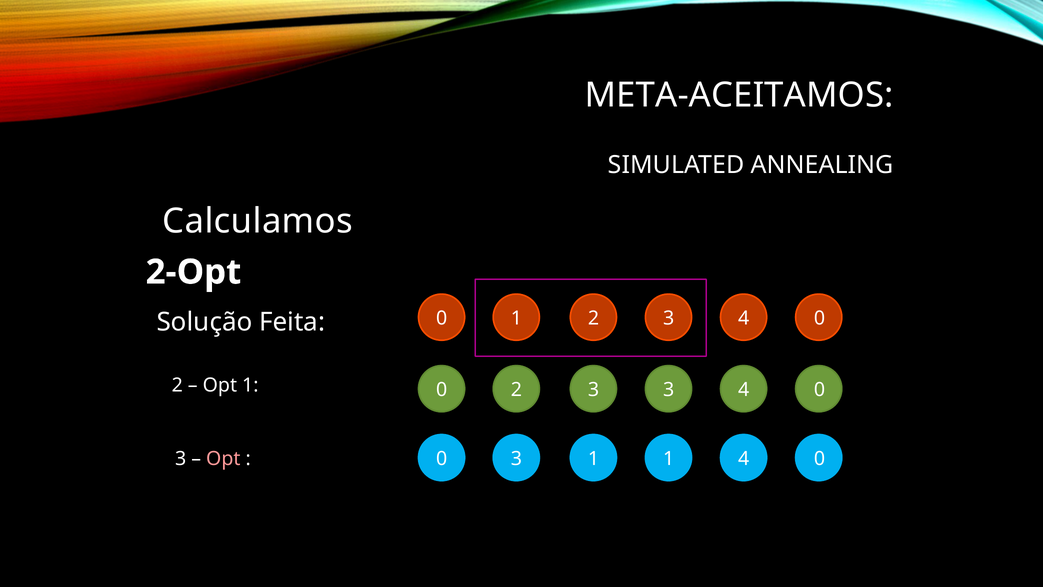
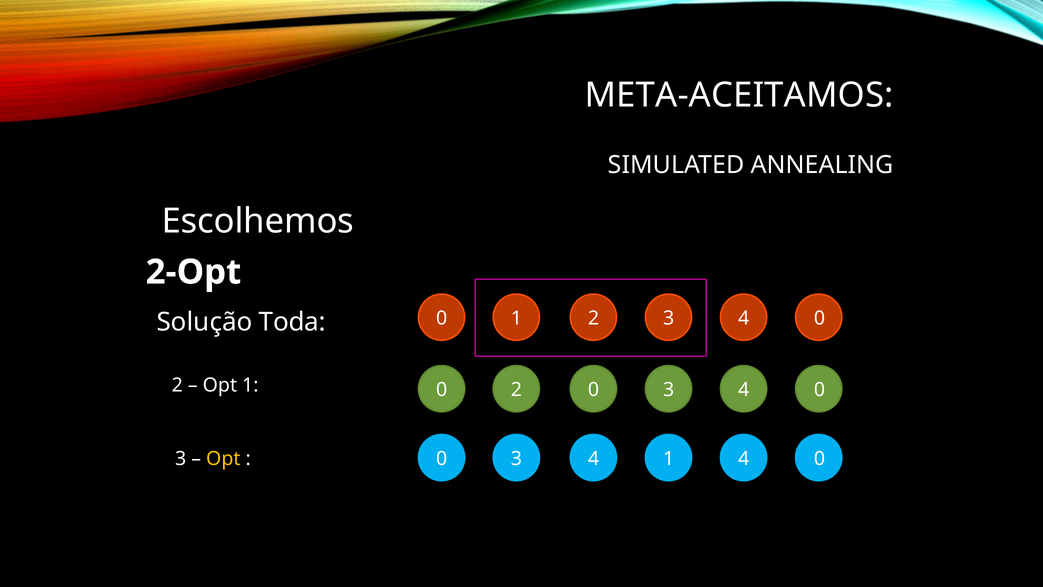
Calculamos: Calculamos -> Escolhemos
Feita: Feita -> Toda
0 2 3: 3 -> 0
1 at (594, 458): 1 -> 4
Opt at (223, 459) colour: pink -> yellow
